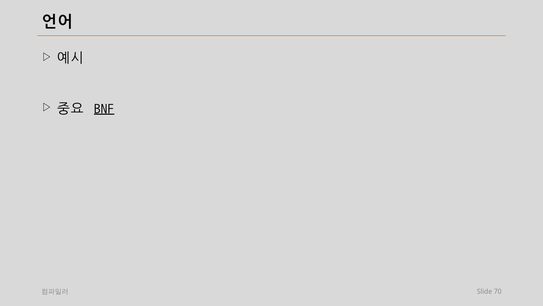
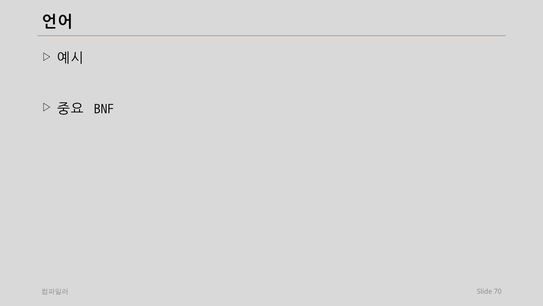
BNF underline: present -> none
